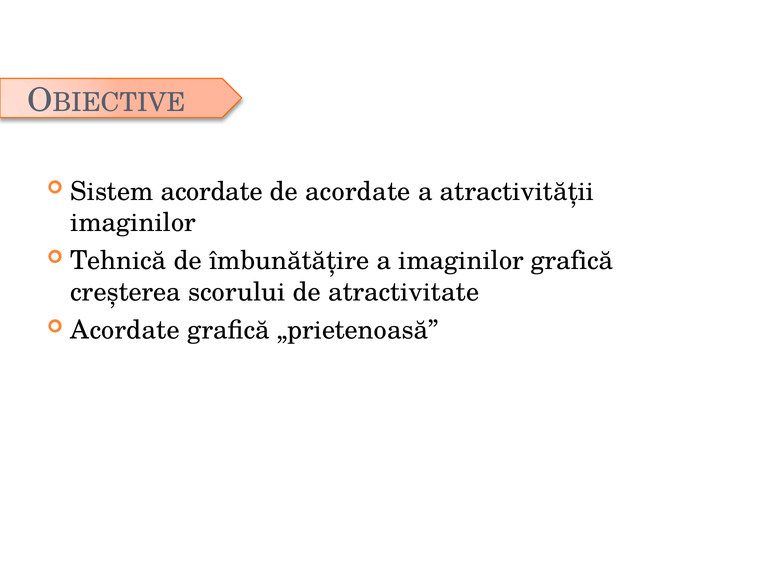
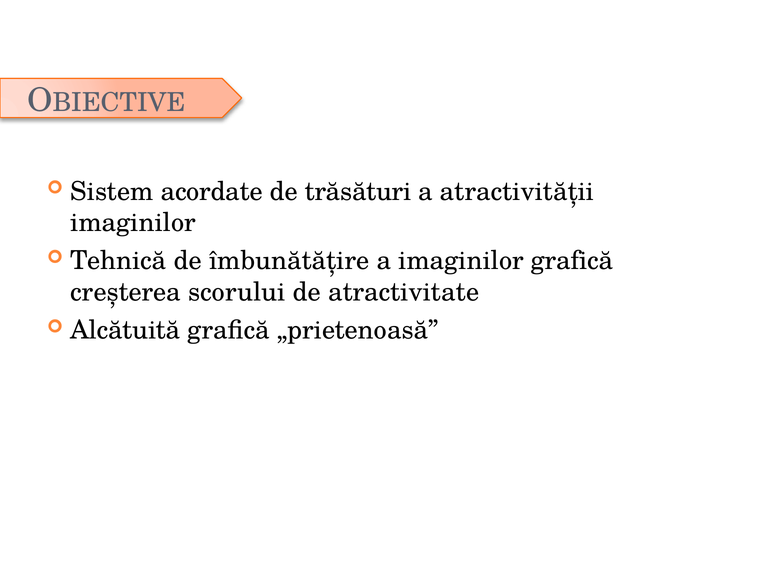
de acordate: acordate -> trăsături
Acordate at (125, 330): Acordate -> Alcătuită
